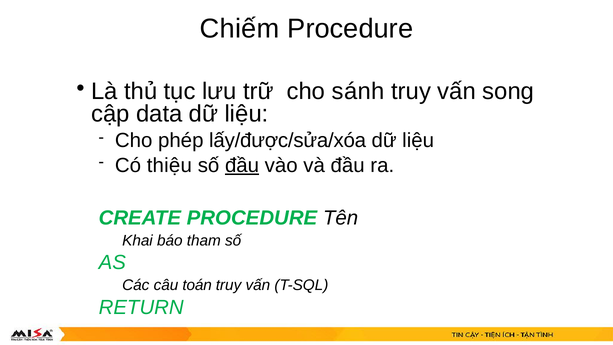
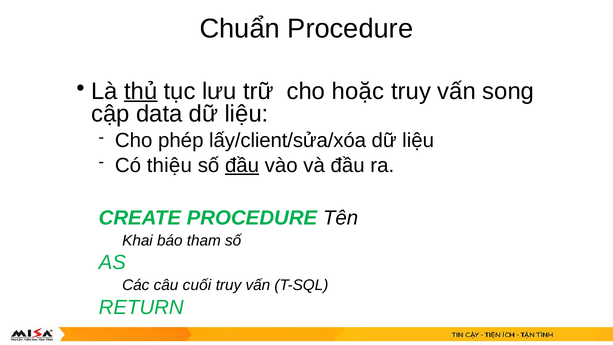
Chiếm: Chiếm -> Chuẩn
thủ underline: none -> present
sánh: sánh -> hoặc
lấy/được/sửa/xóa: lấy/được/sửa/xóa -> lấy/client/sửa/xóa
toán: toán -> cuối
